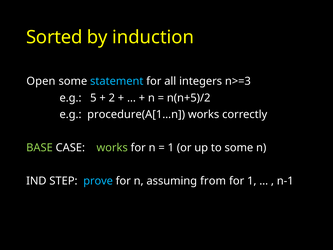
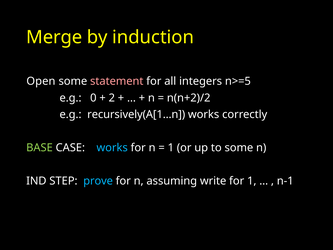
Sorted: Sorted -> Merge
statement colour: light blue -> pink
n>=3: n>=3 -> n>=5
5: 5 -> 0
n(n+5)/2: n(n+5)/2 -> n(n+2)/2
procedure(A[1…n: procedure(A[1…n -> recursively(A[1…n
works at (112, 148) colour: light green -> light blue
from: from -> write
